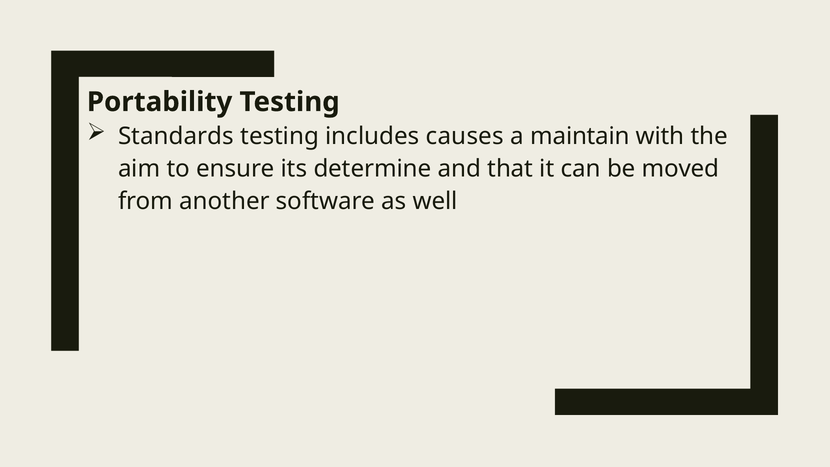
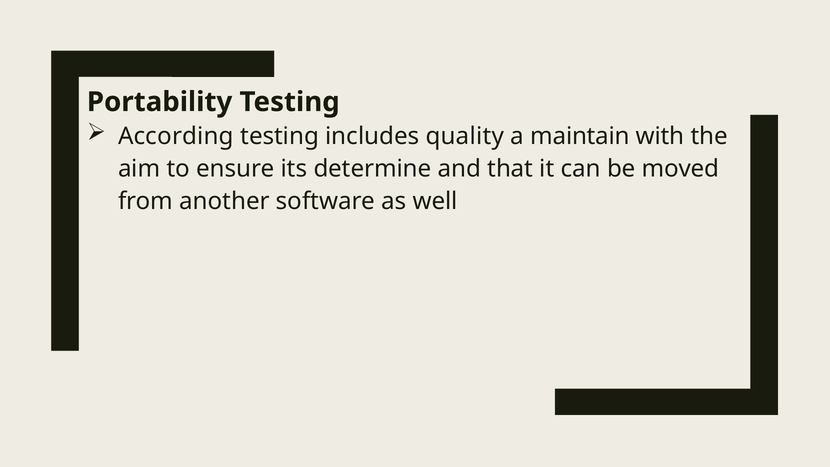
Standards: Standards -> According
causes: causes -> quality
